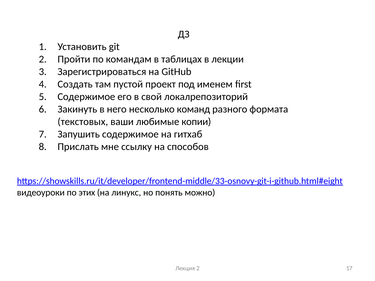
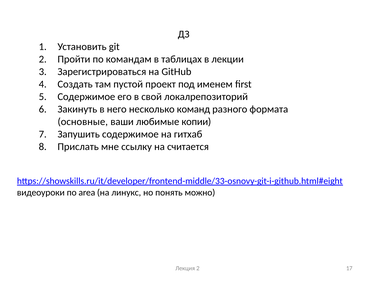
текстовых: текстовых -> основные
способов: способов -> считается
этих: этих -> area
